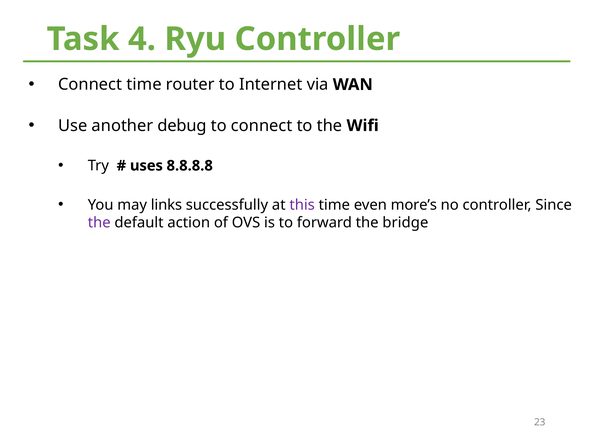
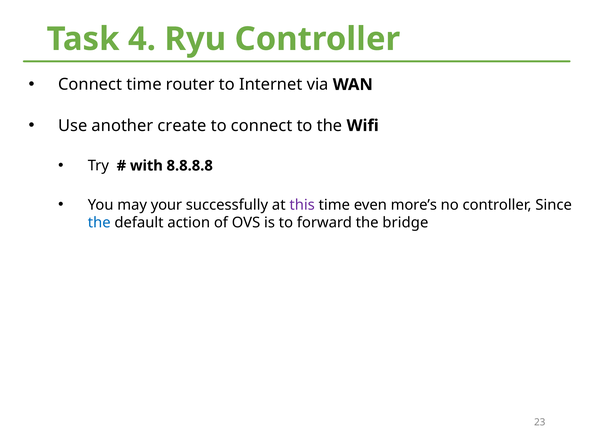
debug: debug -> create
uses: uses -> with
links: links -> your
the at (99, 223) colour: purple -> blue
